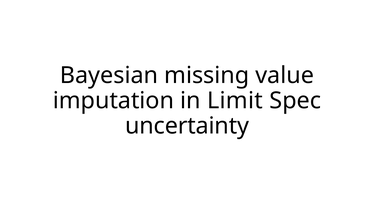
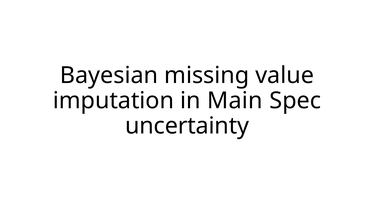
Limit: Limit -> Main
